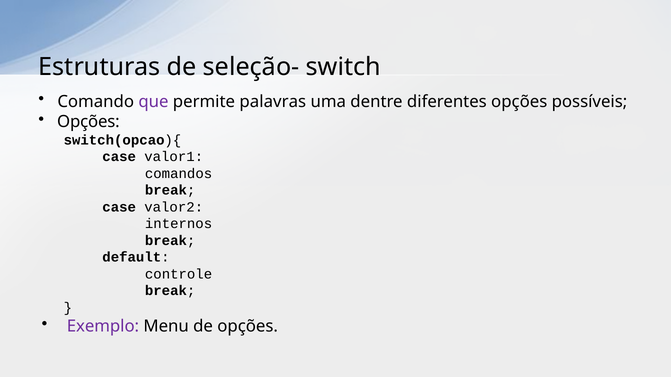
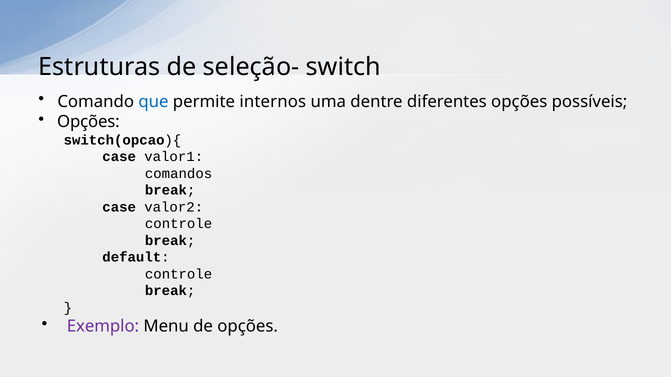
que colour: purple -> blue
palavras: palavras -> internos
internos at (179, 224): internos -> controle
